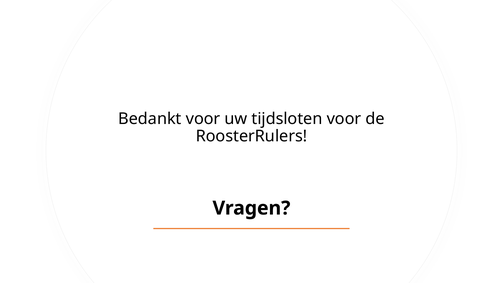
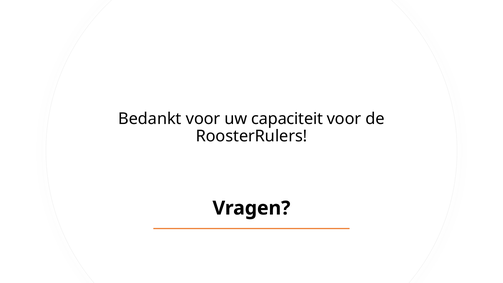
tijdsloten: tijdsloten -> capaciteit
